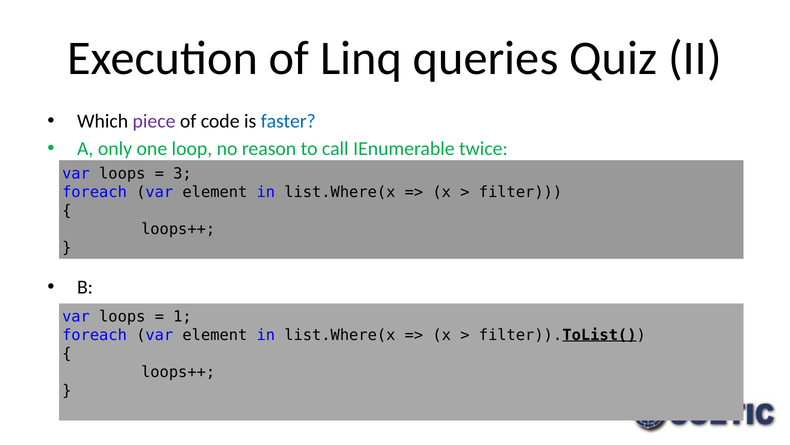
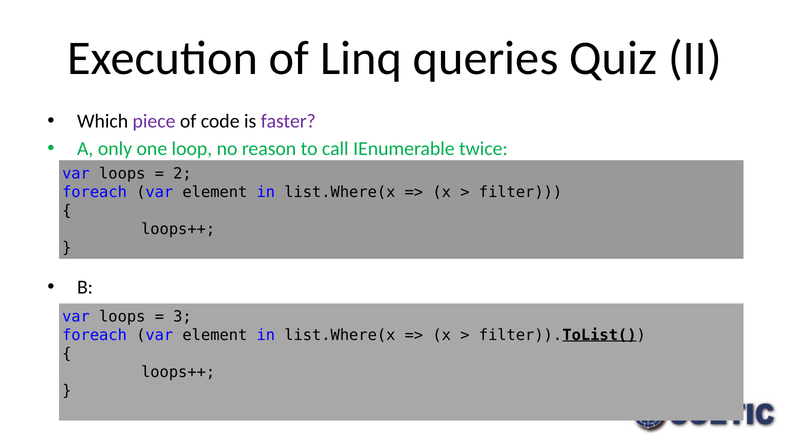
faster colour: blue -> purple
3: 3 -> 2
1: 1 -> 3
